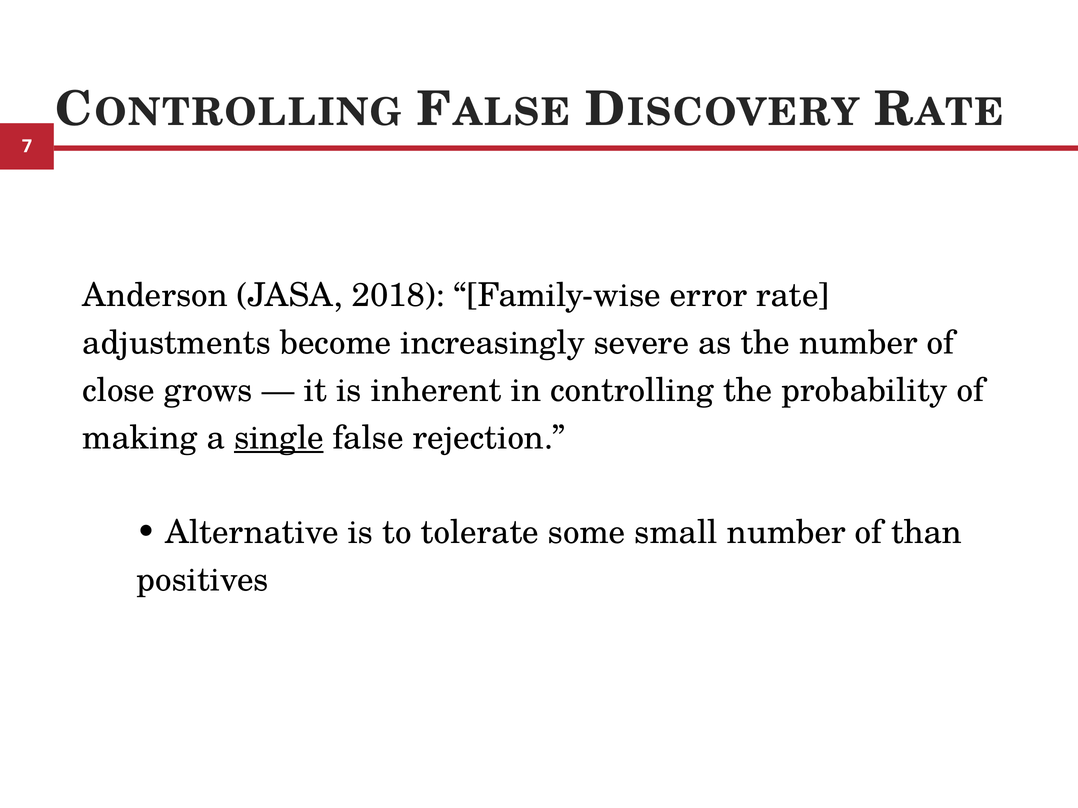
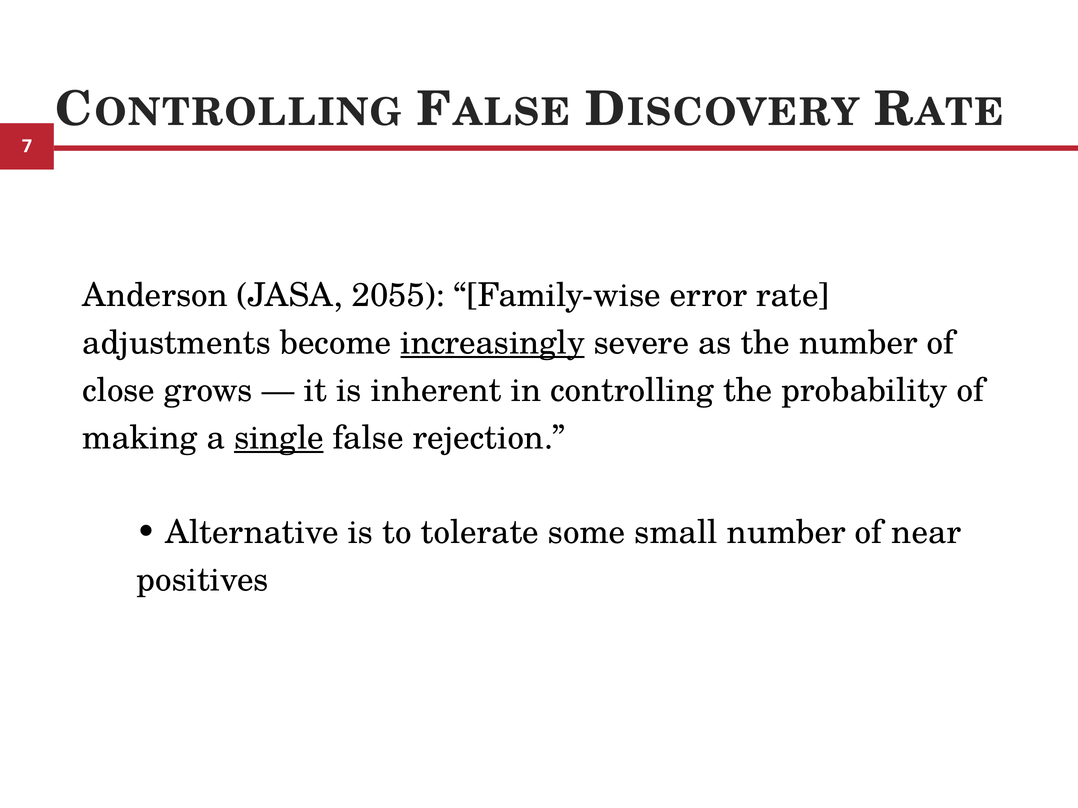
2018: 2018 -> 2055
increasingly underline: none -> present
than: than -> near
